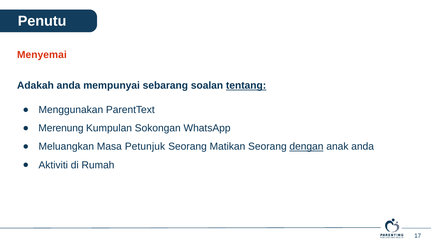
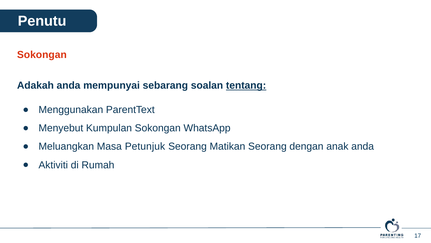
Menyemai at (42, 55): Menyemai -> Sokongan
Merenung: Merenung -> Menyebut
dengan underline: present -> none
